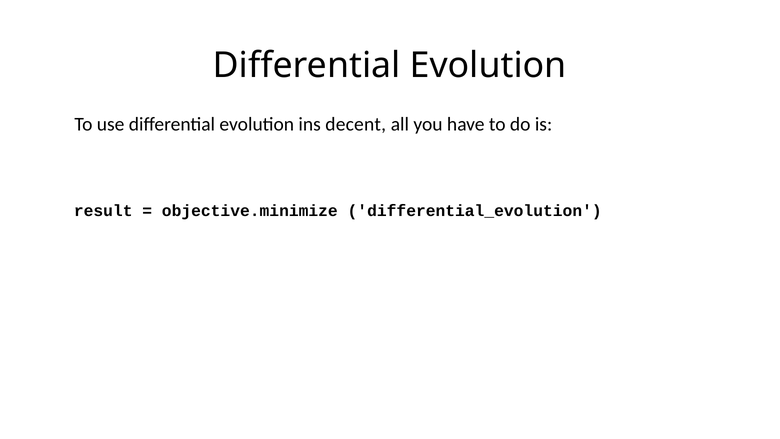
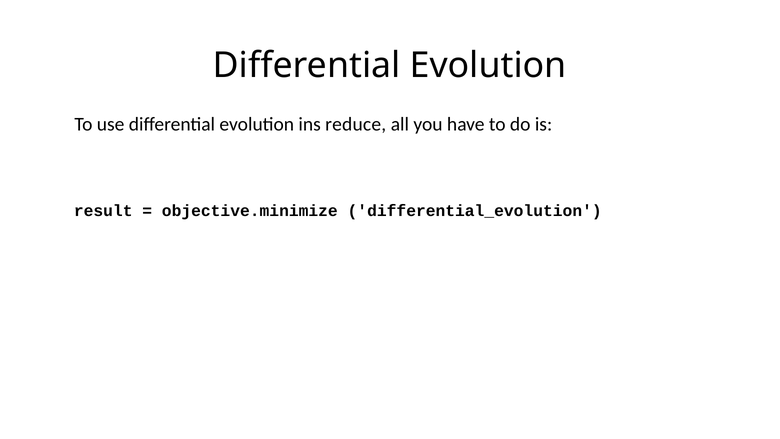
decent: decent -> reduce
